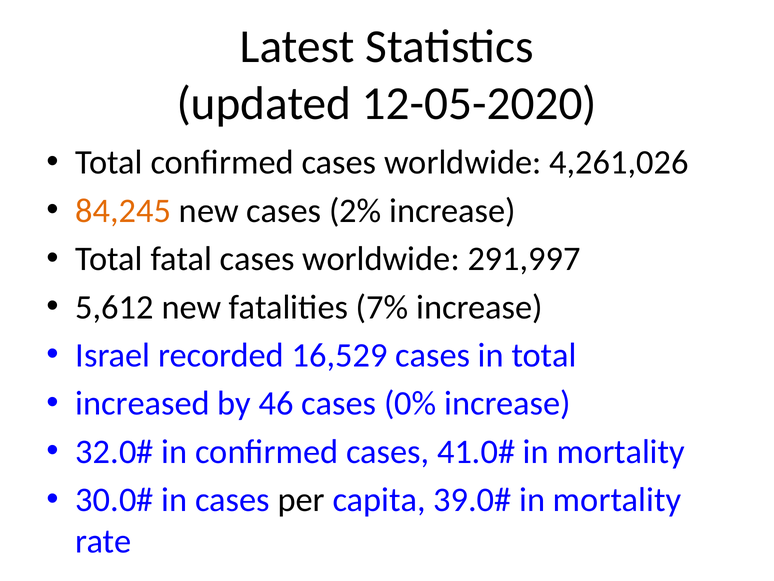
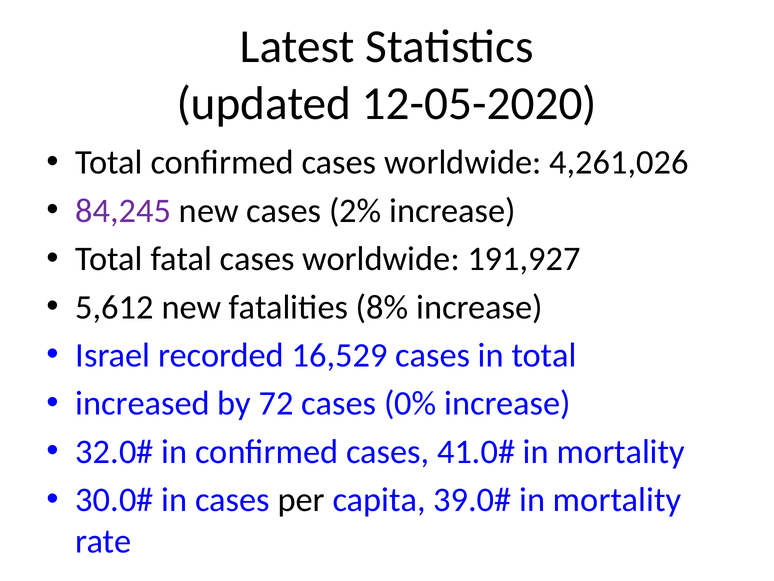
84,245 colour: orange -> purple
291,997: 291,997 -> 191,927
7%: 7% -> 8%
46: 46 -> 72
